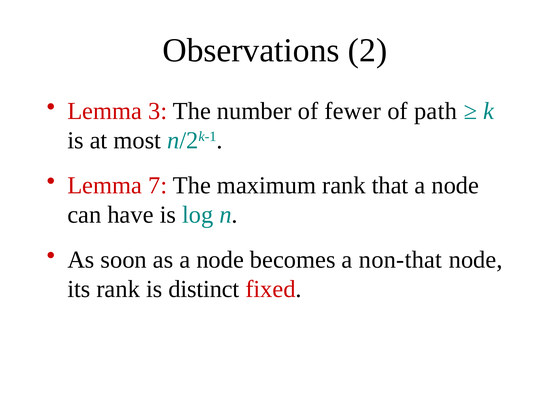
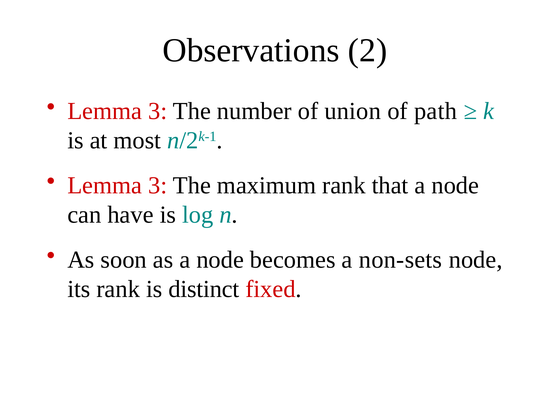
fewer: fewer -> union
7 at (158, 185): 7 -> 3
non-that: non-that -> non-sets
